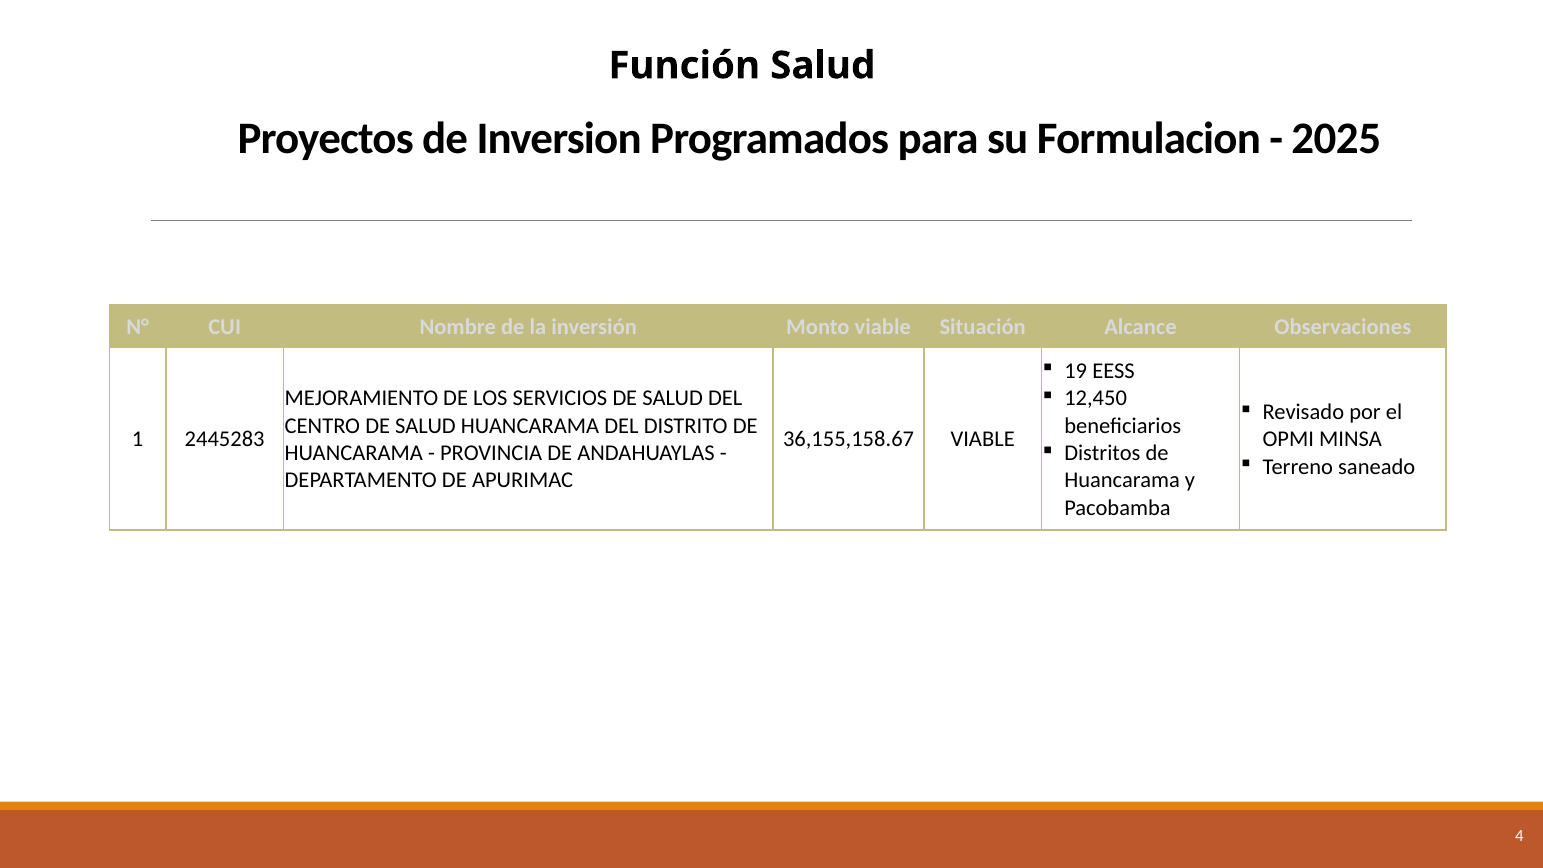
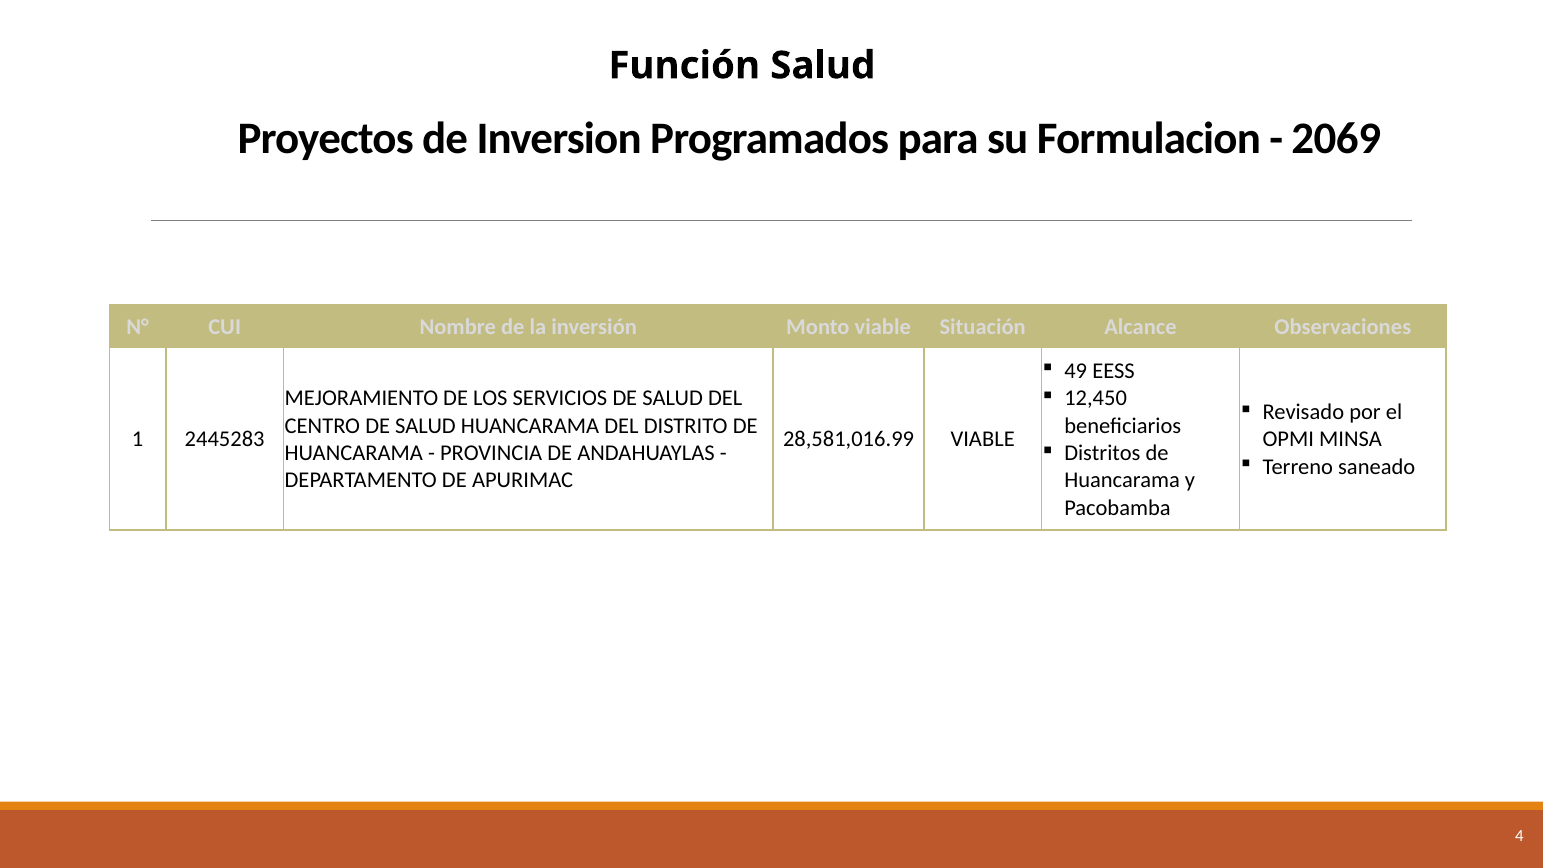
2025: 2025 -> 2069
19: 19 -> 49
36,155,158.67: 36,155,158.67 -> 28,581,016.99
